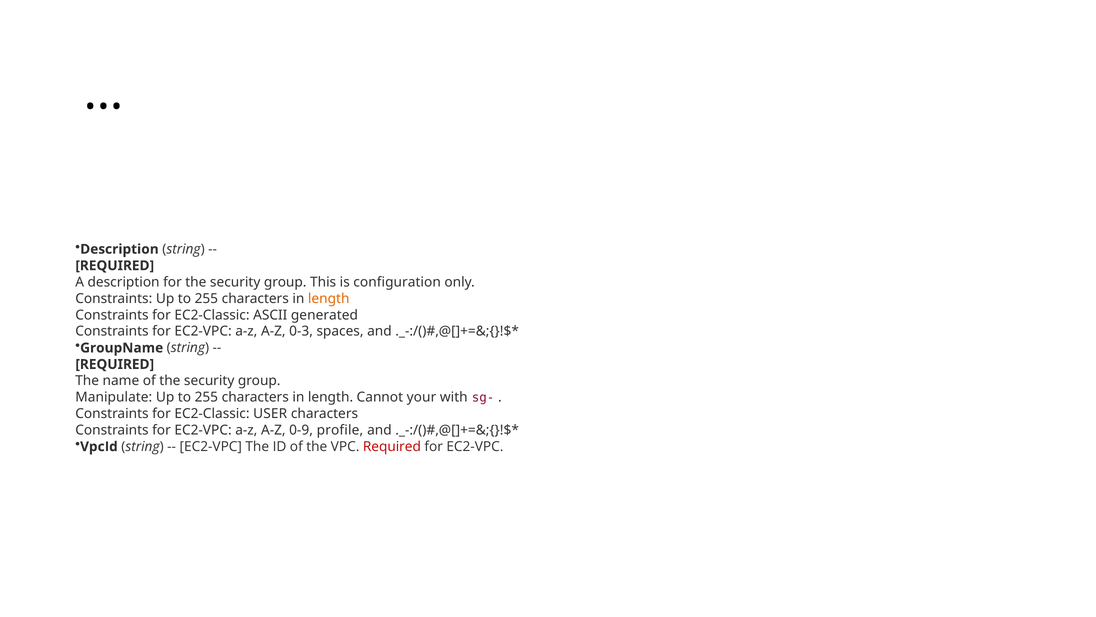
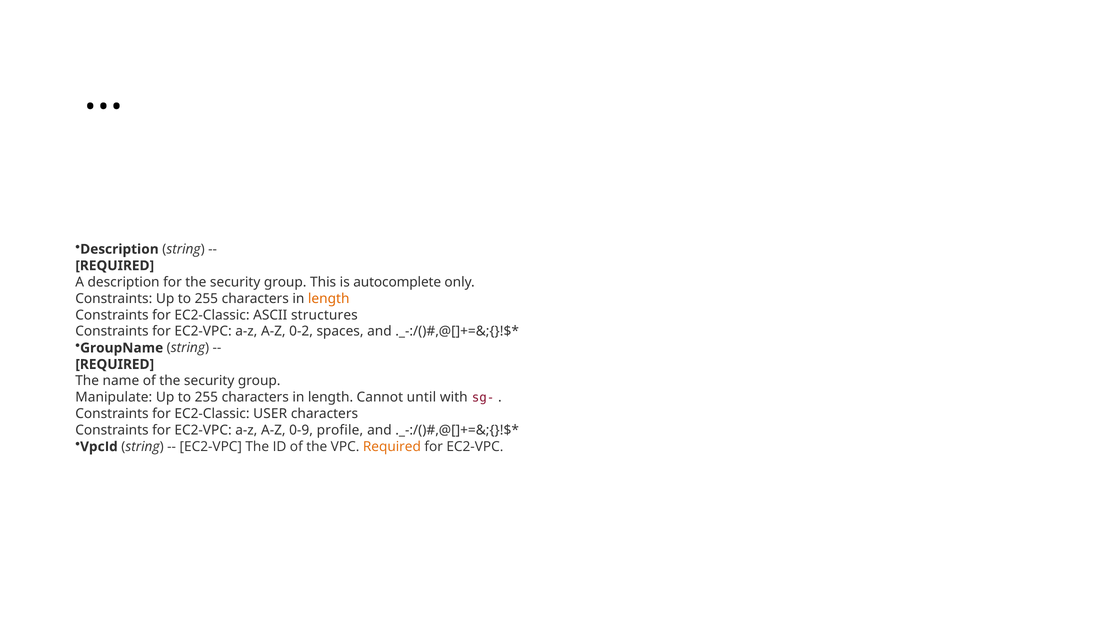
configuration: configuration -> autocomplete
generated: generated -> structures
0-3: 0-3 -> 0-2
your: your -> until
Required at (392, 446) colour: red -> orange
